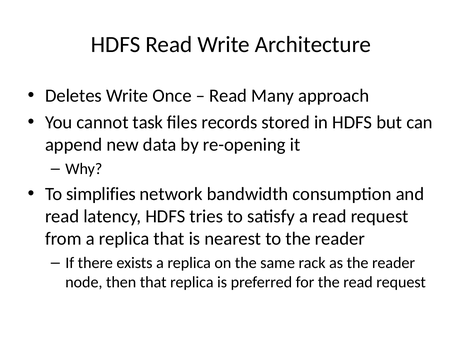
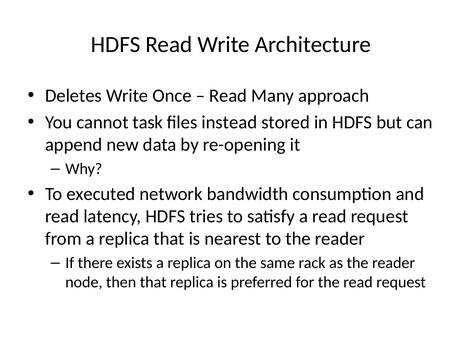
records: records -> instead
simplifies: simplifies -> executed
